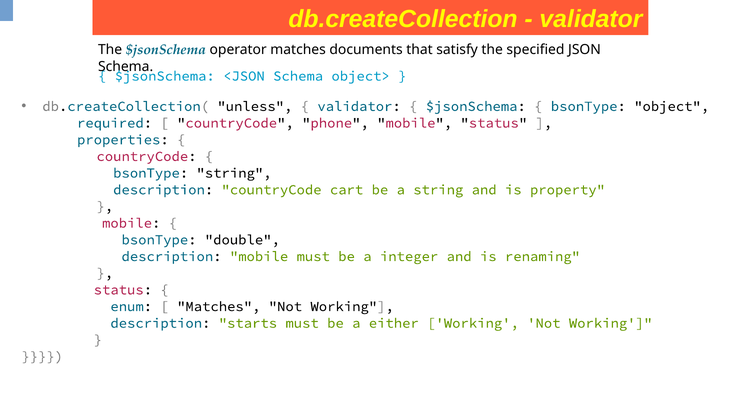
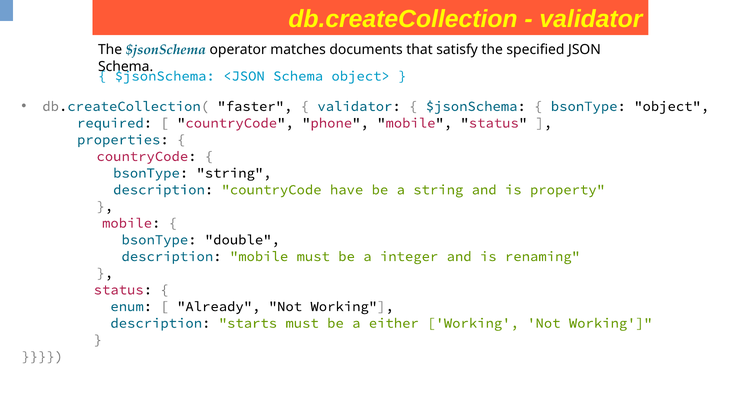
unless: unless -> faster
cart: cart -> have
Matches at (219, 306): Matches -> Already
